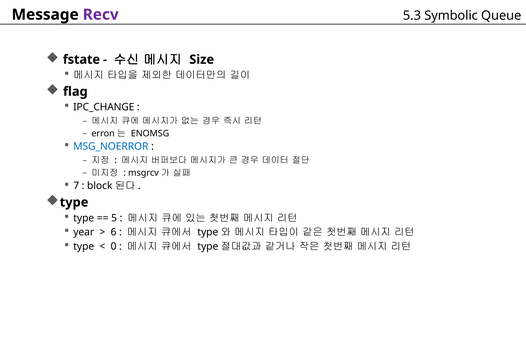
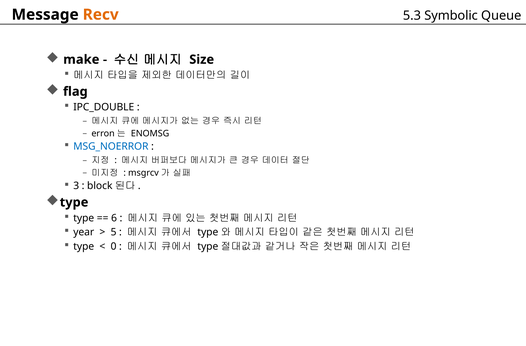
Recv colour: purple -> orange
fstate: fstate -> make
IPC_CHANGE: IPC_CHANGE -> IPC_DOUBLE
7: 7 -> 3
5: 5 -> 6
6: 6 -> 5
